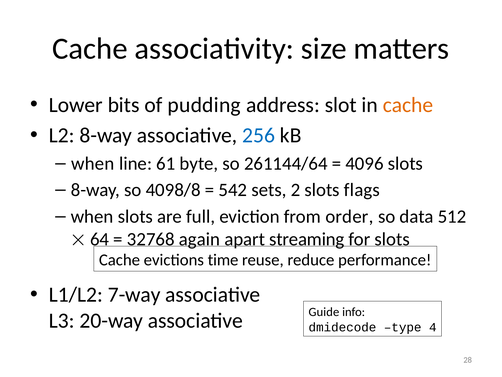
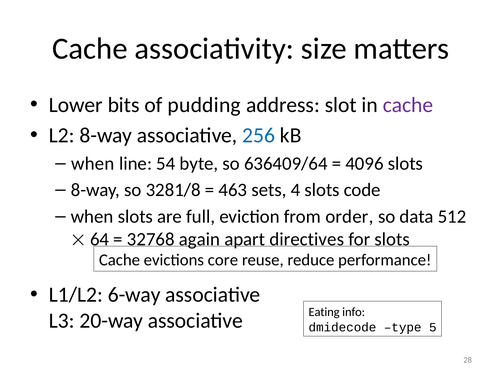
cache at (408, 105) colour: orange -> purple
61: 61 -> 54
261144/64: 261144/64 -> 636409/64
4098/8: 4098/8 -> 3281/8
542: 542 -> 463
2: 2 -> 4
flags: flags -> code
streaming: streaming -> directives
time: time -> core
7-way: 7-way -> 6-way
Guide: Guide -> Eating
4: 4 -> 5
